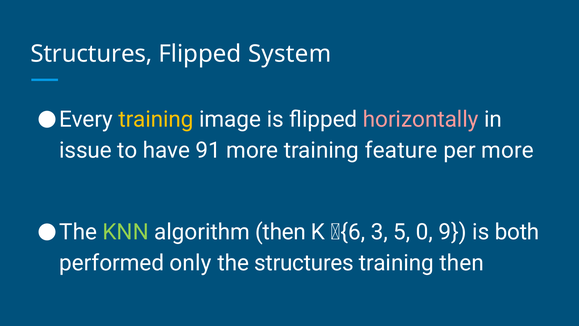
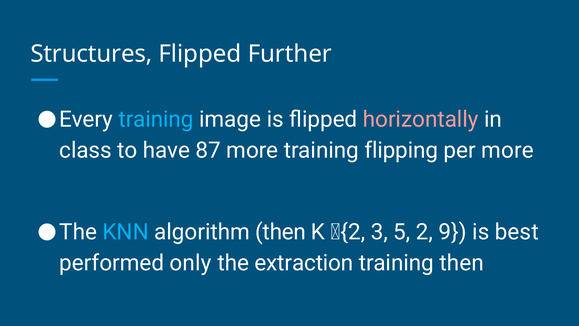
System: System -> Further
training at (156, 119) colour: yellow -> light blue
issue: issue -> class
91: 91 -> 87
feature: feature -> flipping
KNN colour: light green -> light blue
ϵ{6: ϵ{6 -> ϵ{2
0: 0 -> 2
both: both -> best
the structures: structures -> extraction
